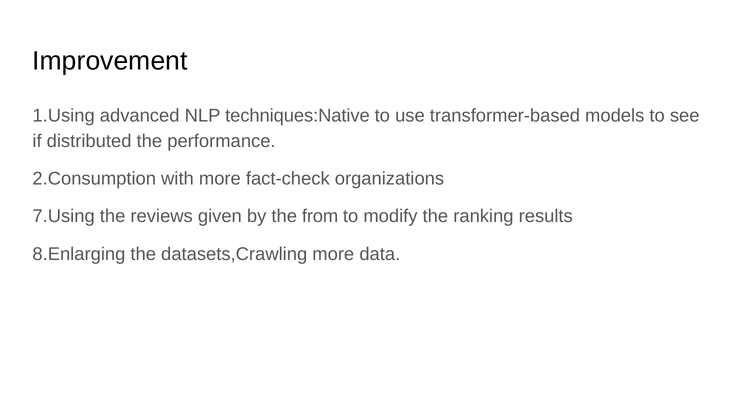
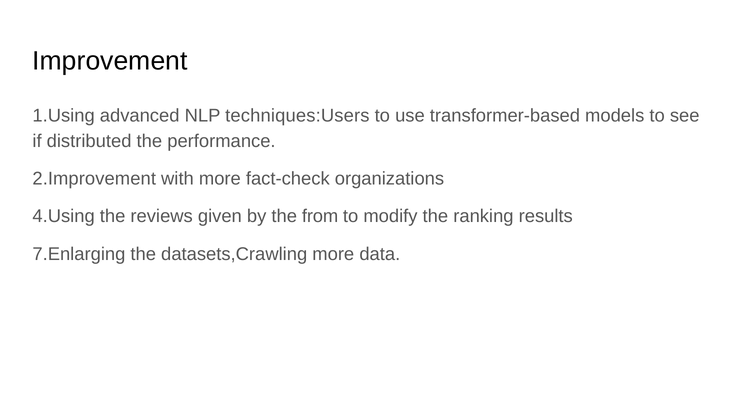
techniques:Native: techniques:Native -> techniques:Users
2.Consumption: 2.Consumption -> 2.Improvement
7.Using: 7.Using -> 4.Using
8.Enlarging: 8.Enlarging -> 7.Enlarging
